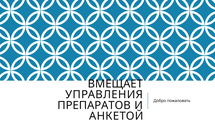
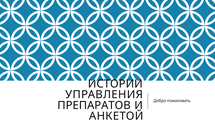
ВМЕЩАЕТ: ВМЕЩАЕТ -> ИСТОРИИ
